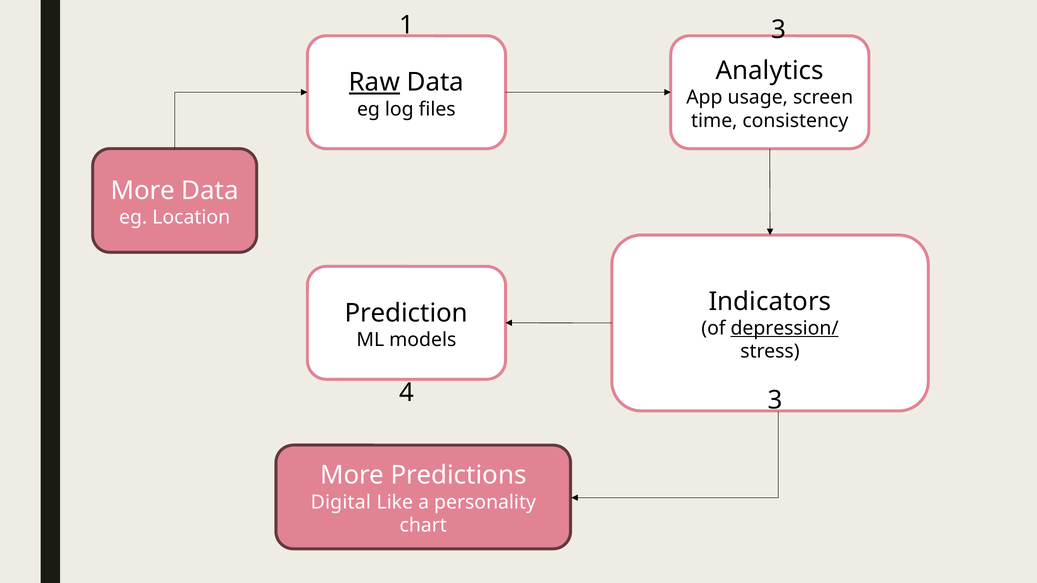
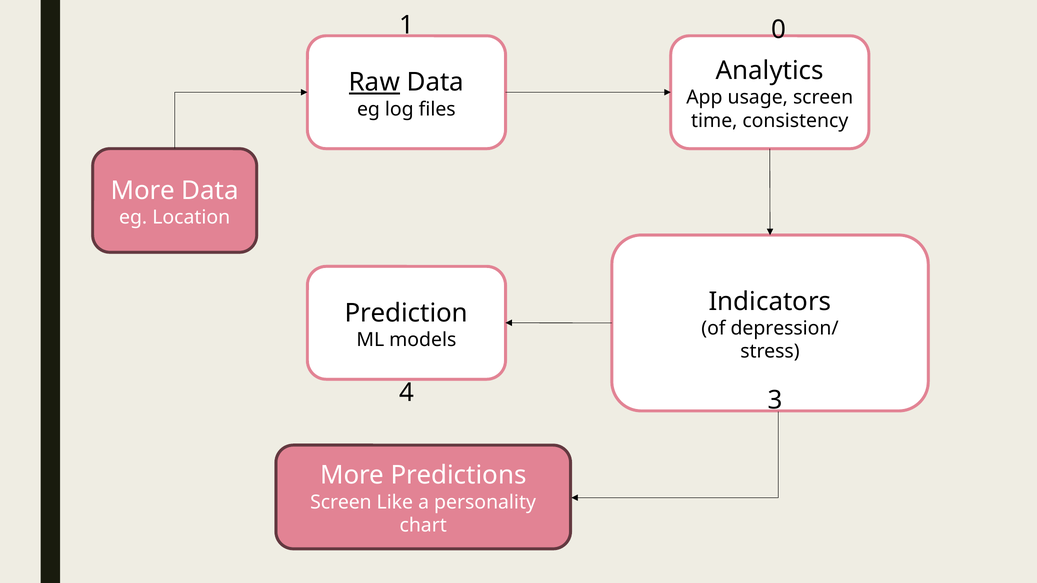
1 3: 3 -> 0
depression/ underline: present -> none
Digital at (341, 502): Digital -> Screen
